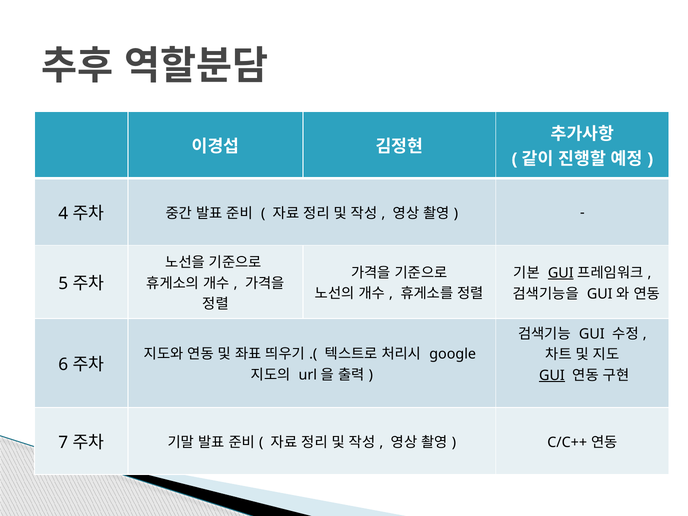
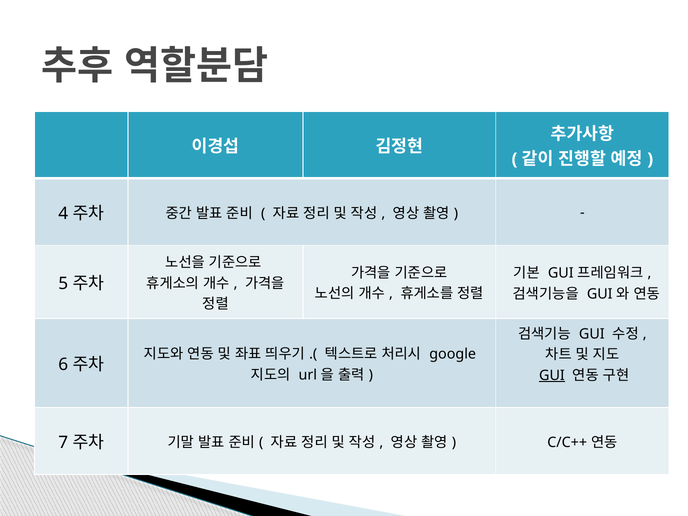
GUI at (561, 273) underline: present -> none
